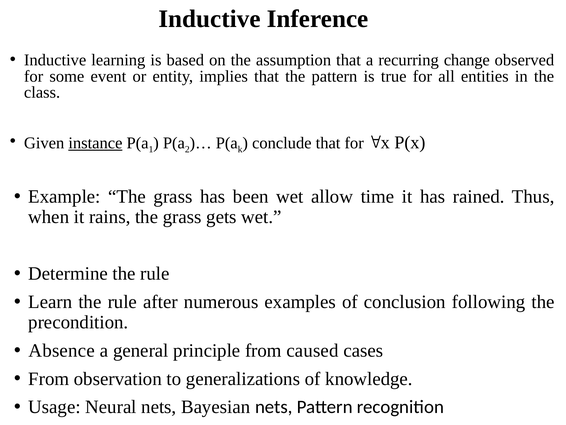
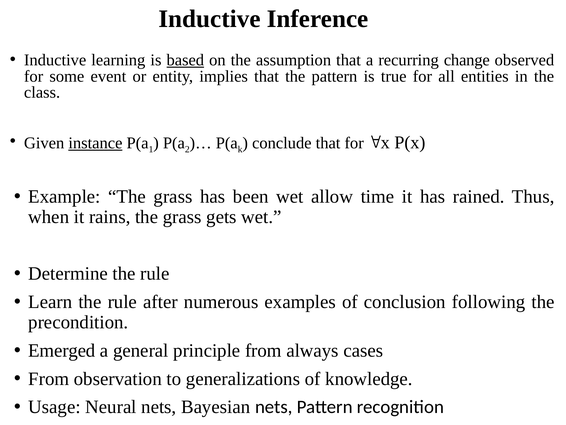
based underline: none -> present
Absence: Absence -> Emerged
caused: caused -> always
